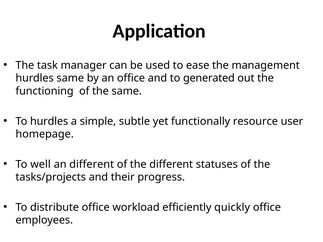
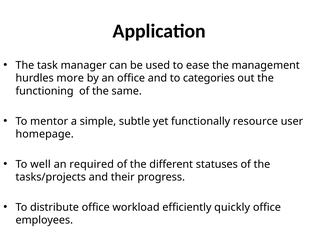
hurdles same: same -> more
generated: generated -> categories
To hurdles: hurdles -> mentor
an different: different -> required
